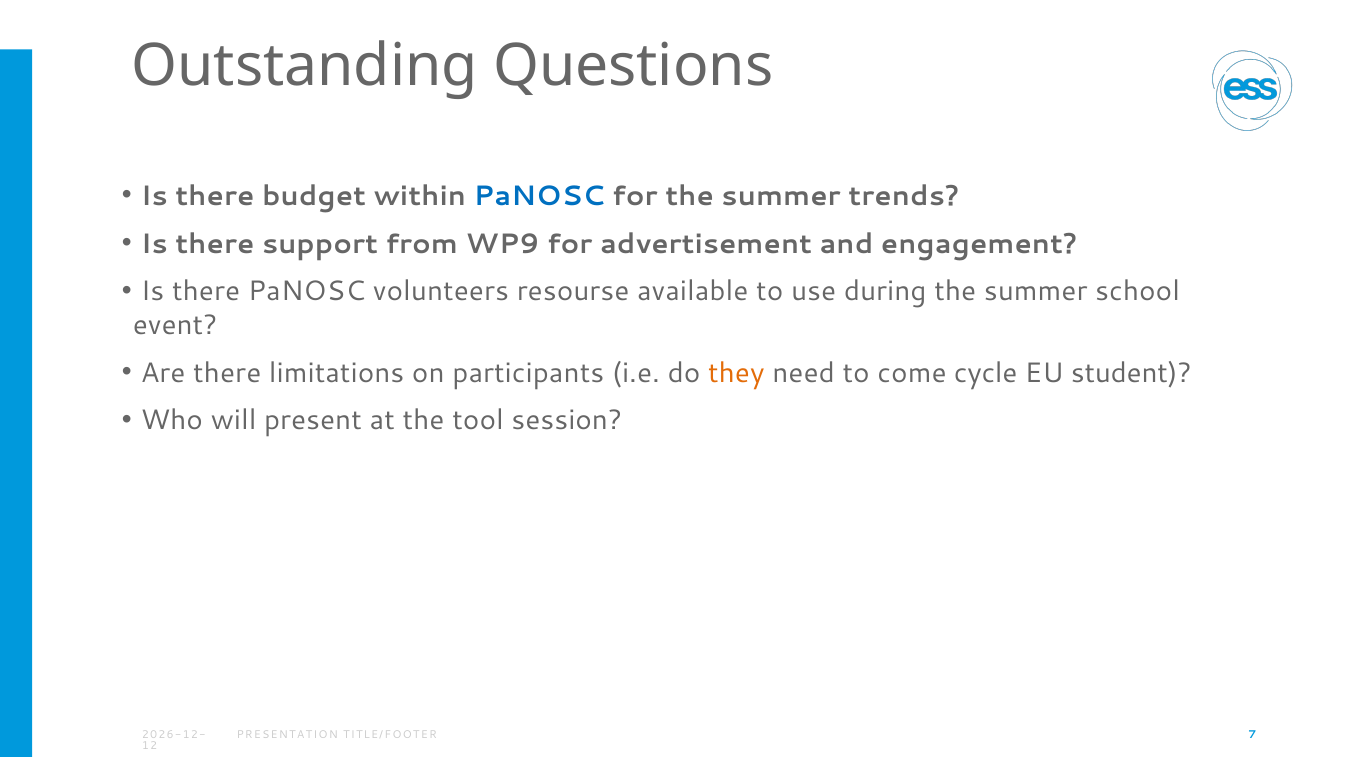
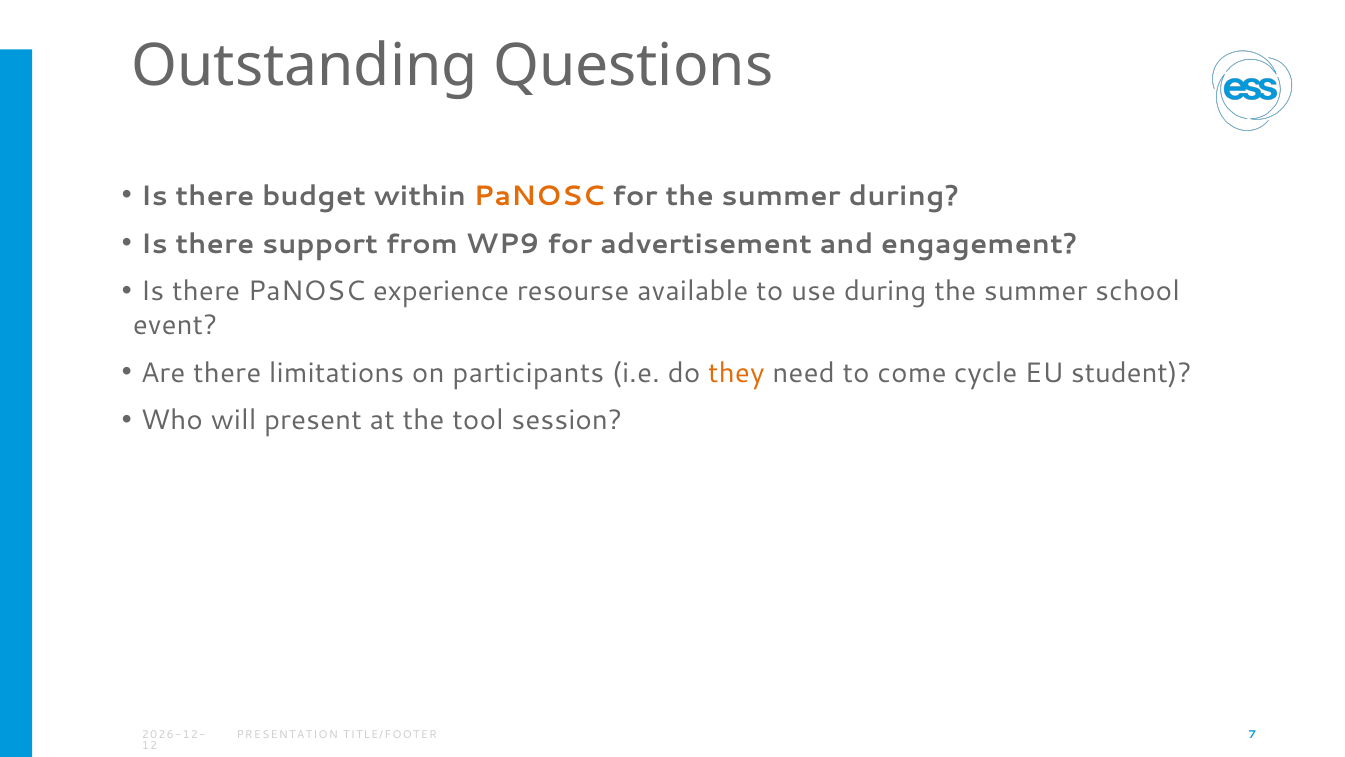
PaNOSC at (539, 196) colour: blue -> orange
summer trends: trends -> during
volunteers: volunteers -> experience
